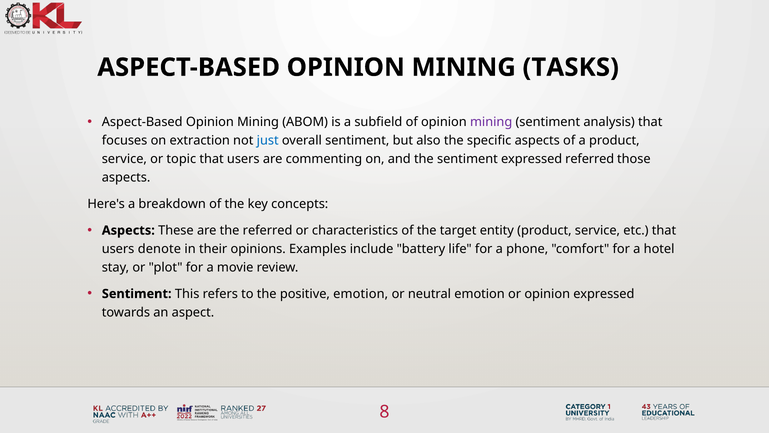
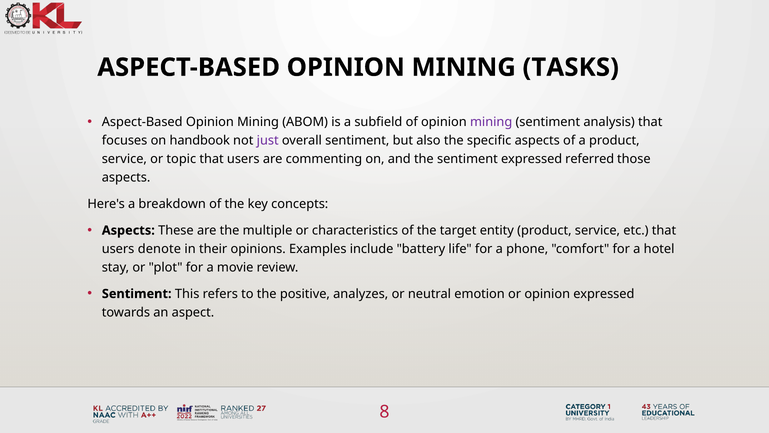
extraction: extraction -> handbook
just colour: blue -> purple
the referred: referred -> multiple
positive emotion: emotion -> analyzes
